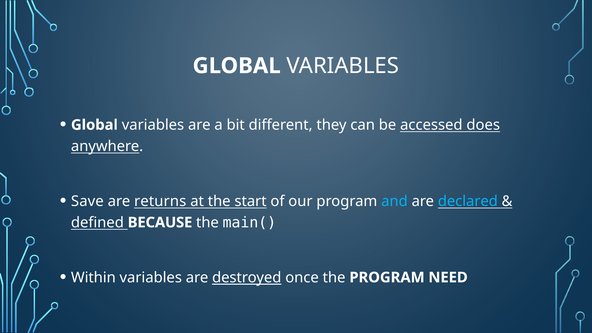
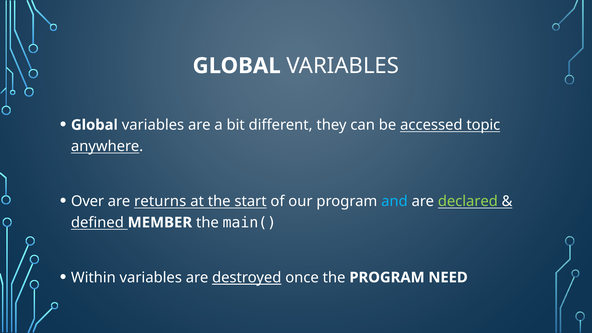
does: does -> topic
Save: Save -> Over
declared colour: light blue -> light green
BECAUSE: BECAUSE -> MEMBER
